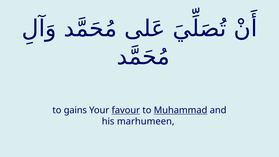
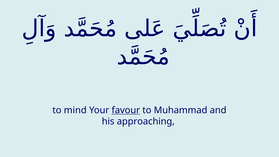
gains: gains -> mind
Muhammad underline: present -> none
marhumeen: marhumeen -> approaching
